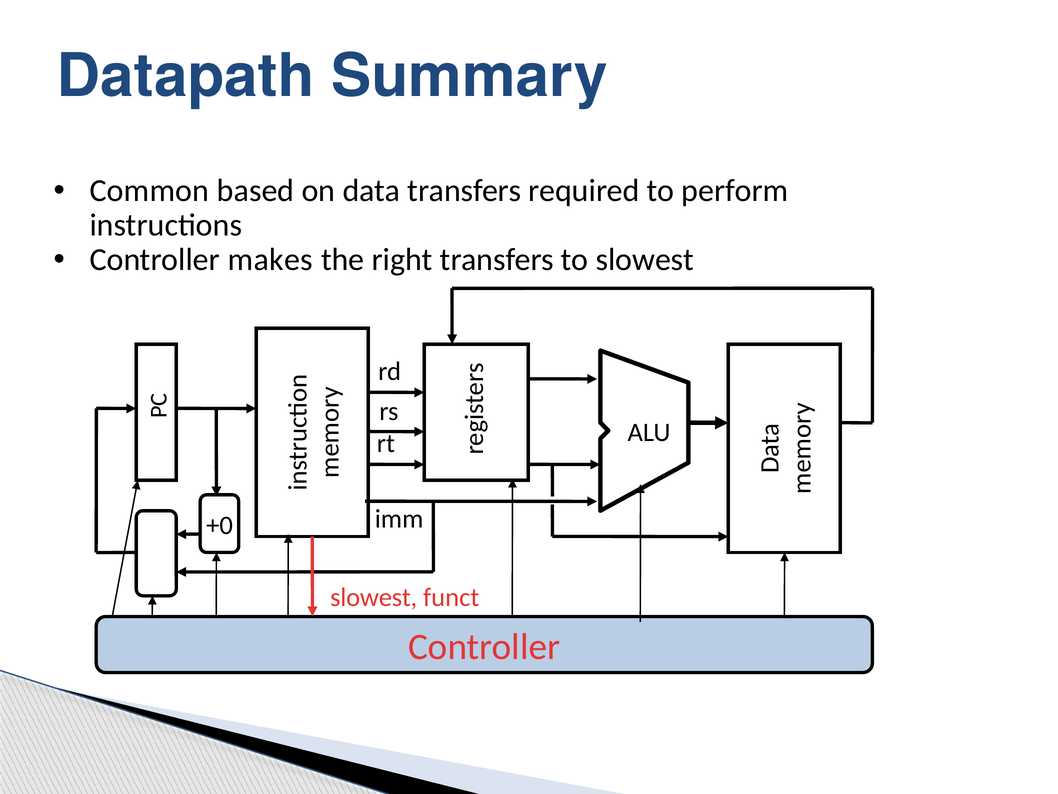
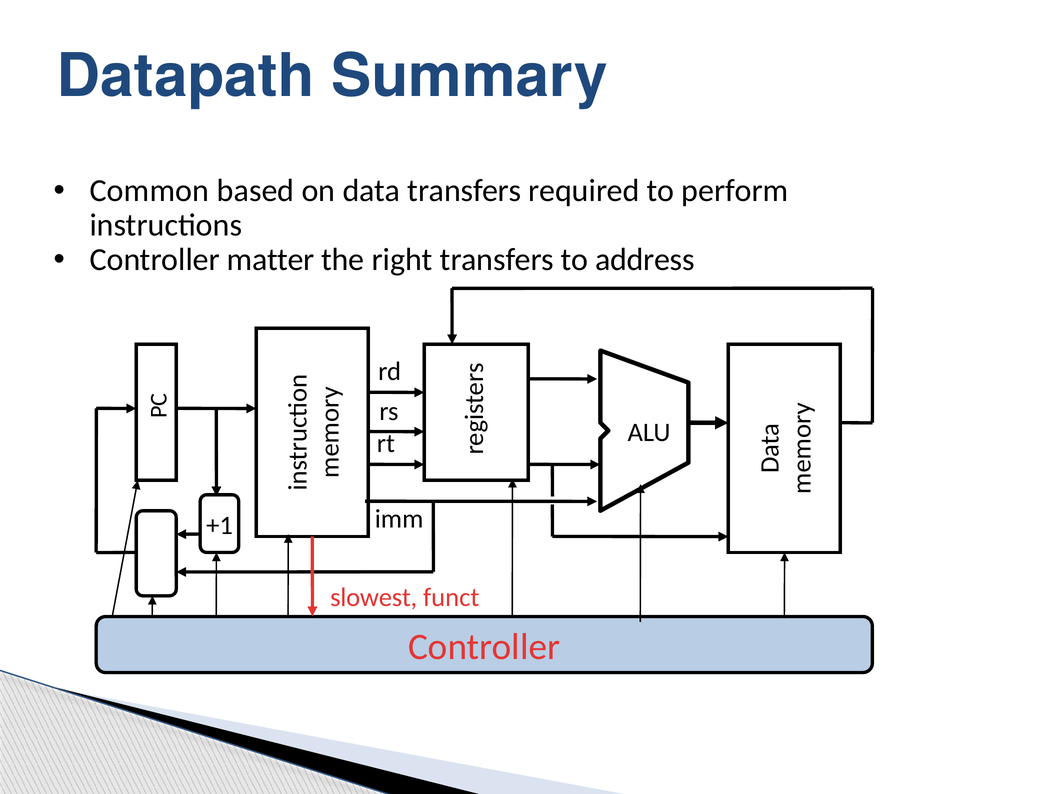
makes: makes -> matter
to slowest: slowest -> address
+0: +0 -> +1
